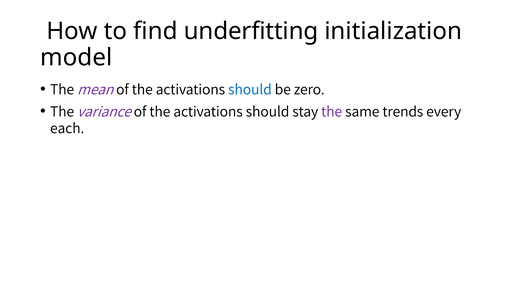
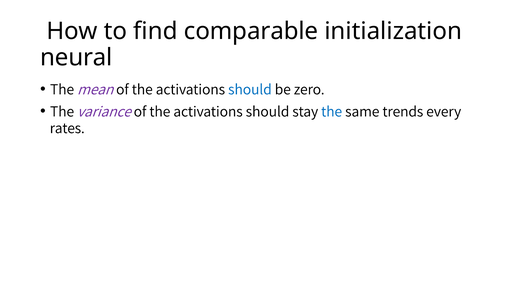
underfitting: underfitting -> comparable
model: model -> neural
the at (332, 111) colour: purple -> blue
each: each -> rates
